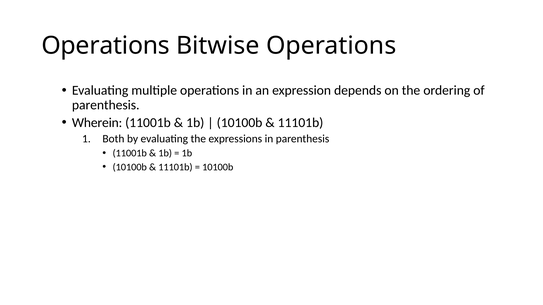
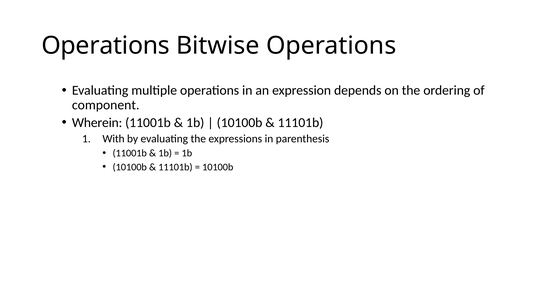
parenthesis at (106, 105): parenthesis -> component
Both: Both -> With
